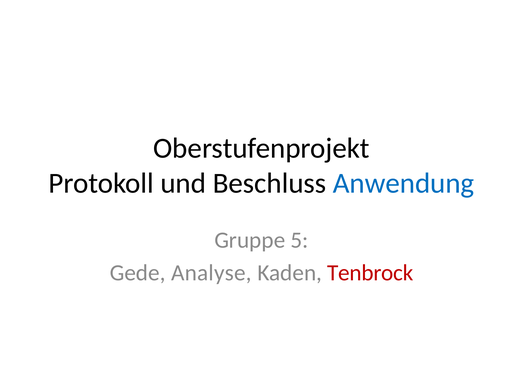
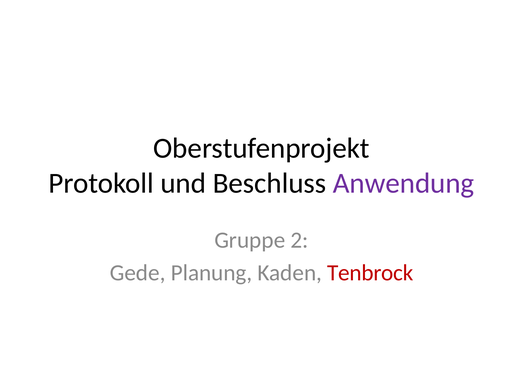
Anwendung colour: blue -> purple
5: 5 -> 2
Analyse: Analyse -> Planung
